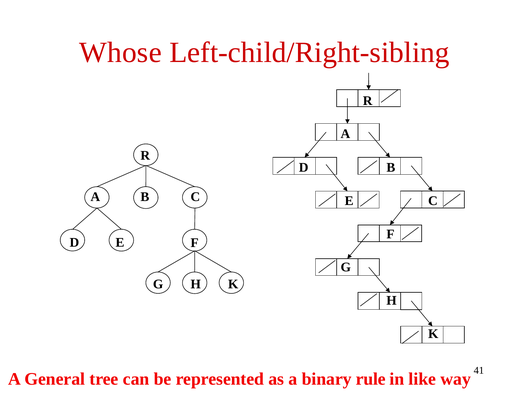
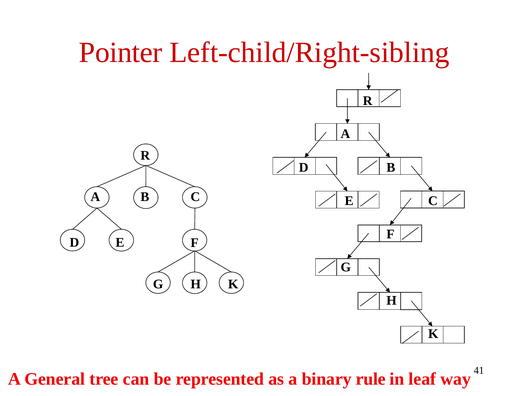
Whose: Whose -> Pointer
like: like -> leaf
